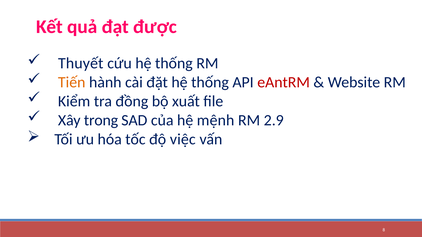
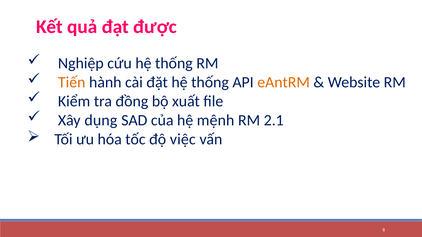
Thuyết: Thuyết -> Nghiệp
eAntRM colour: red -> orange
trong: trong -> dụng
2.9: 2.9 -> 2.1
